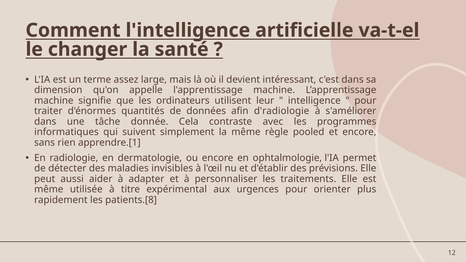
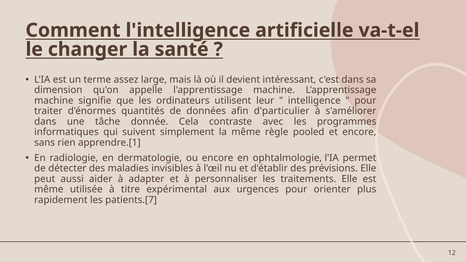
d'radiologie: d'radiologie -> d'particulier
patients.[8: patients.[8 -> patients.[7
